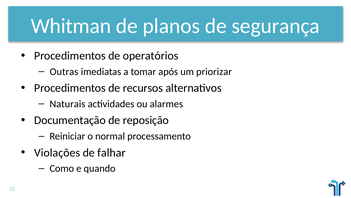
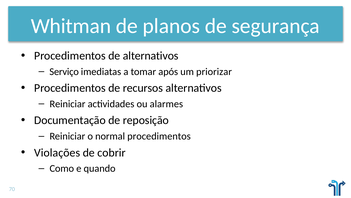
de operatórios: operatórios -> alternativos
Outras: Outras -> Serviço
Naturais at (67, 104): Naturais -> Reiniciar
normal processamento: processamento -> procedimentos
falhar: falhar -> cobrir
